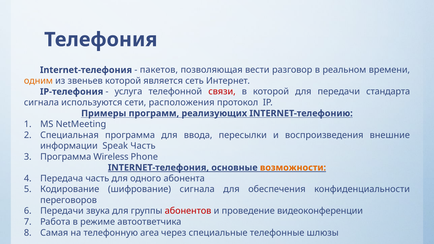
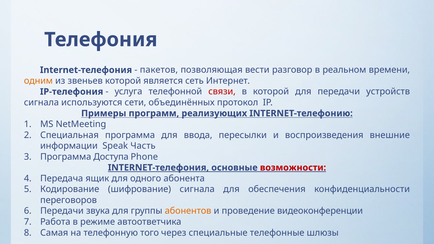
стандарта: стандарта -> устройств
расположения: расположения -> объединённых
Wireless: Wireless -> Доступа
возможности colour: orange -> red
Передача часть: часть -> ящик
абонентов colour: red -> orange
area: area -> того
